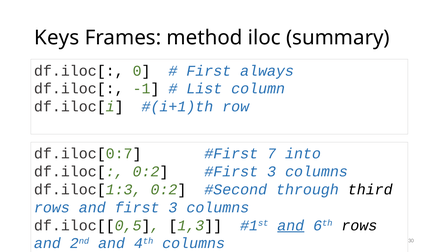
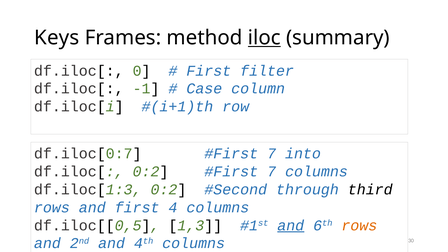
iloc underline: none -> present
always: always -> filter
List: List -> Case
3 at (272, 172): 3 -> 7
first 3: 3 -> 4
rows at (359, 225) colour: black -> orange
